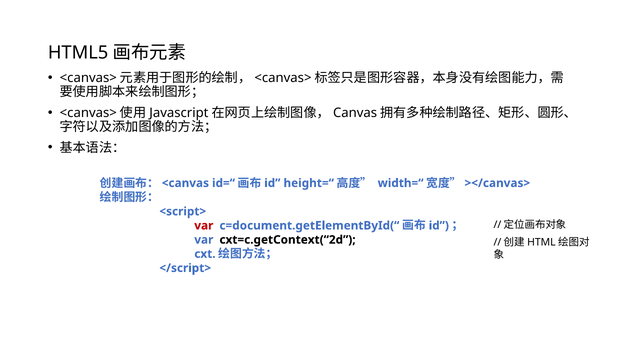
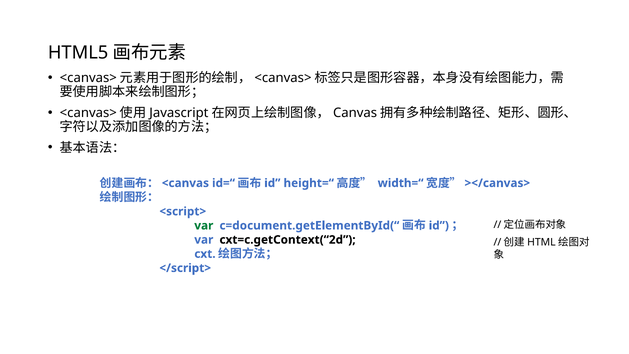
var at (204, 225) colour: red -> green
